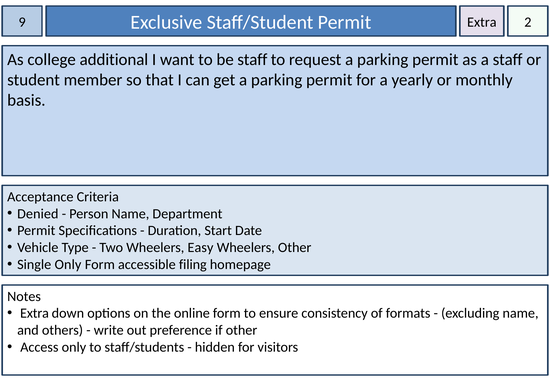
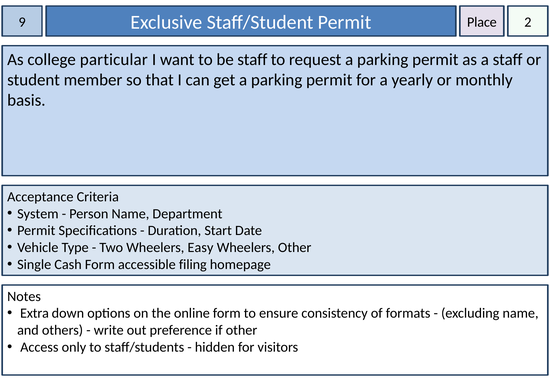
Extra at (482, 22): Extra -> Place
additional: additional -> particular
Denied: Denied -> System
Single Only: Only -> Cash
